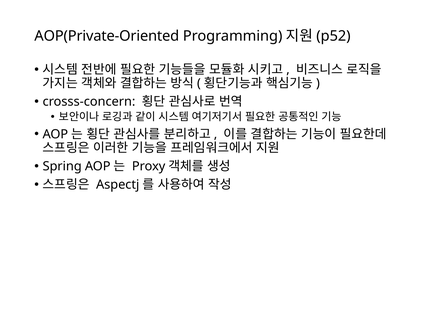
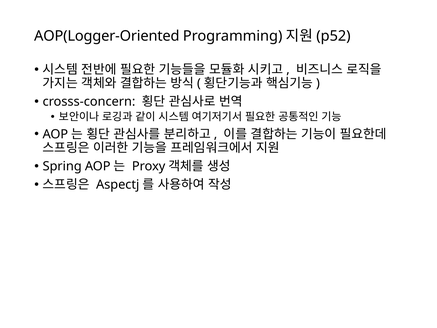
AOP(Private-Oriented: AOP(Private-Oriented -> AOP(Logger-Oriented
